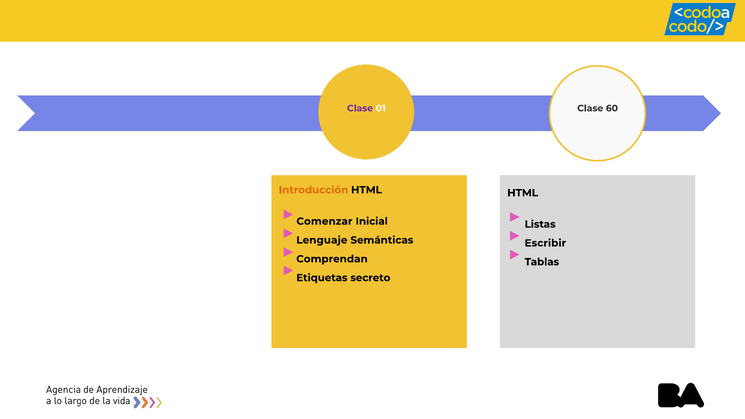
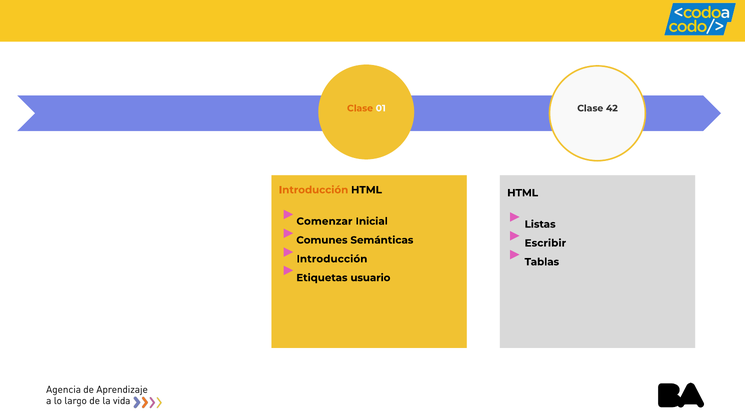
Clase at (360, 108) colour: purple -> orange
60: 60 -> 42
Lenguaje: Lenguaje -> Comunes
Comprendan at (332, 259): Comprendan -> Introducción
secreto: secreto -> usuario
